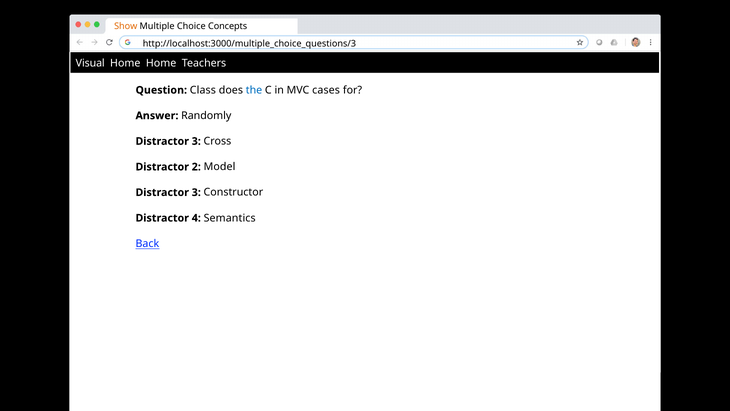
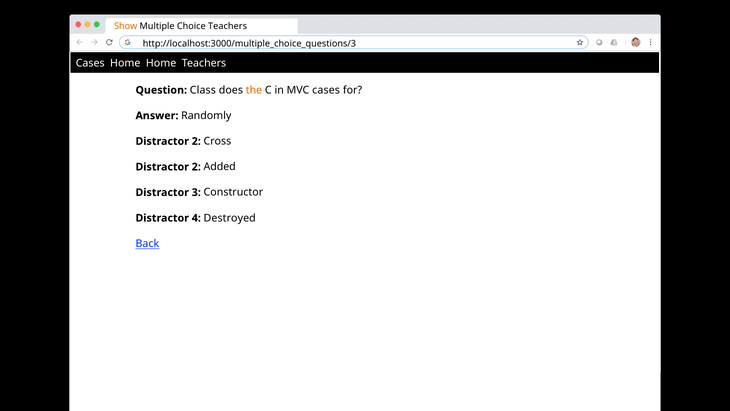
Choice Concepts: Concepts -> Teachers
Visual at (90, 63): Visual -> Cases
the colour: blue -> orange
3 at (196, 141): 3 -> 2
Model: Model -> Added
Semantics: Semantics -> Destroyed
